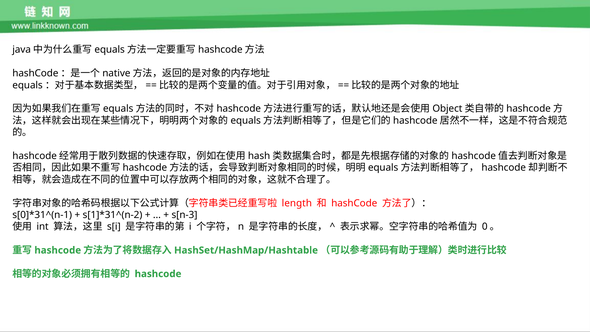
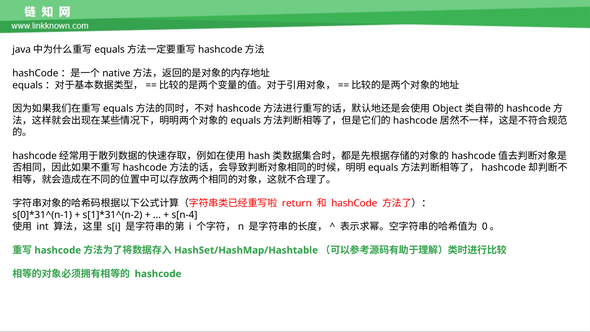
length: length -> return
s[n-3: s[n-3 -> s[n-4
